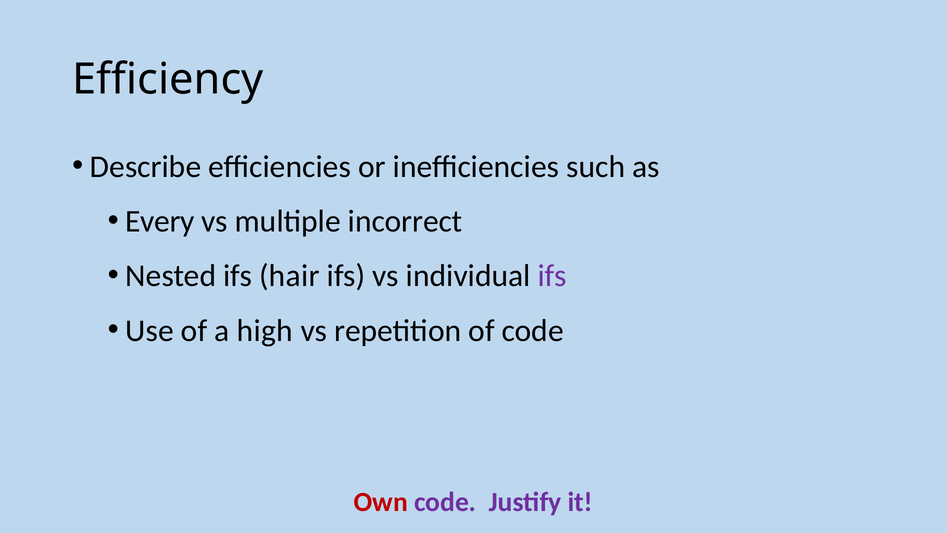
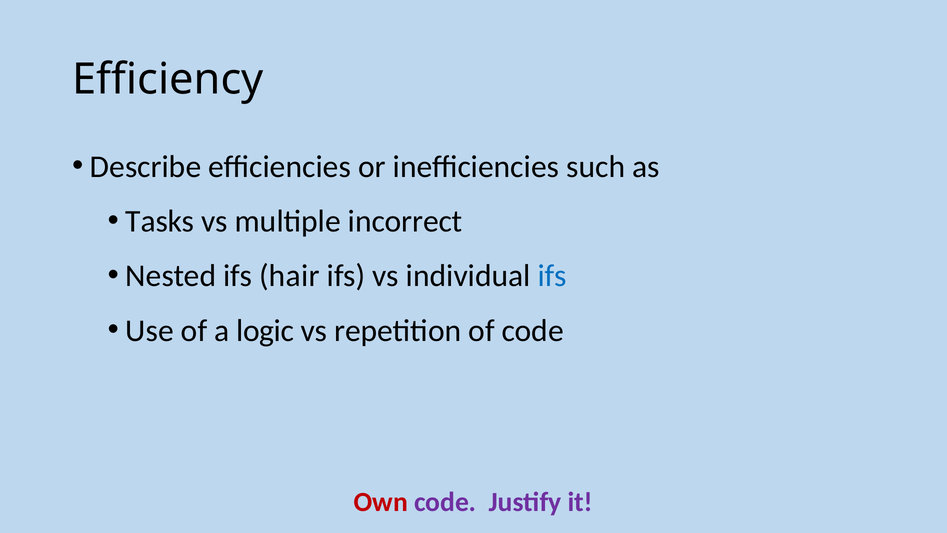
Every: Every -> Tasks
ifs at (552, 276) colour: purple -> blue
high: high -> logic
